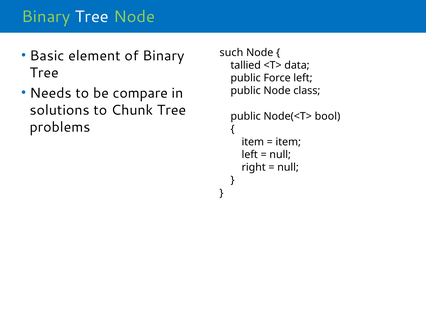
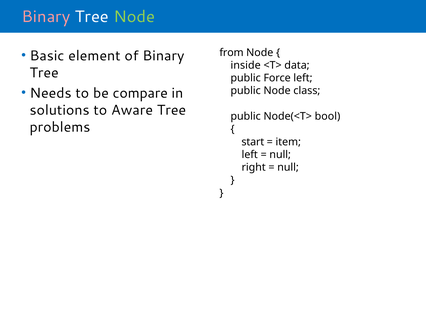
Binary at (46, 17) colour: light green -> pink
such: such -> from
tallied: tallied -> inside
Chunk: Chunk -> Aware
item at (253, 142): item -> start
